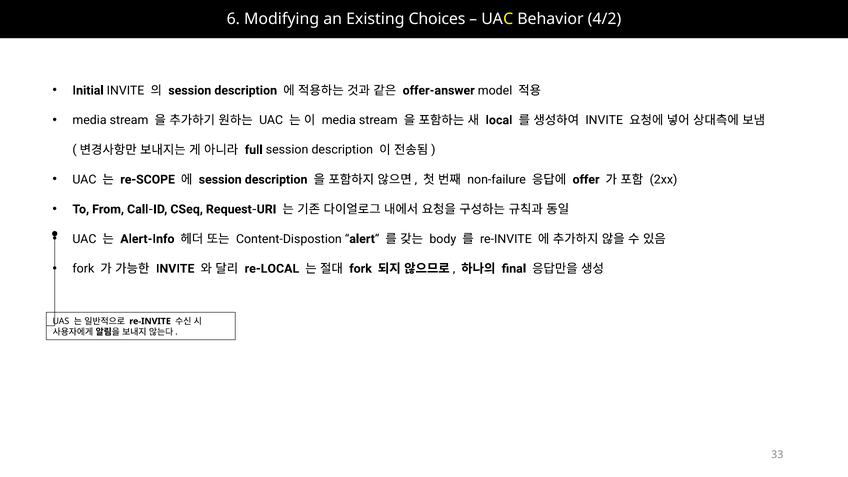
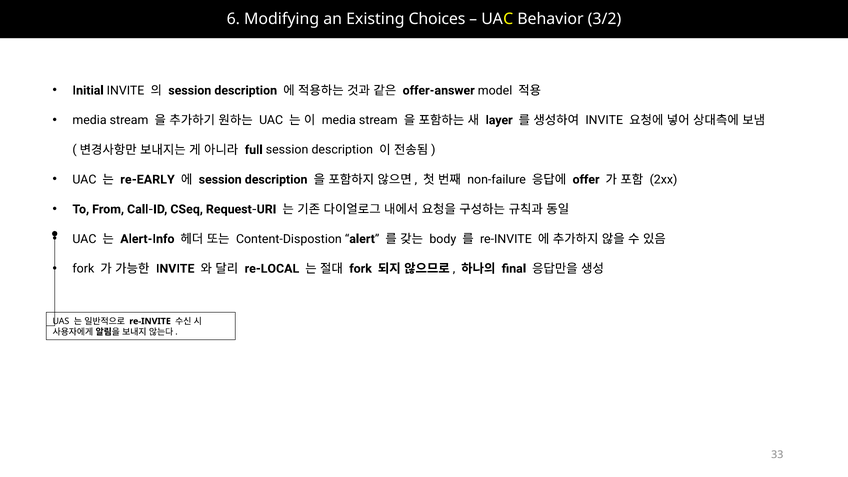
4/2: 4/2 -> 3/2
local: local -> layer
re-SCOPE: re-SCOPE -> re-EARLY
